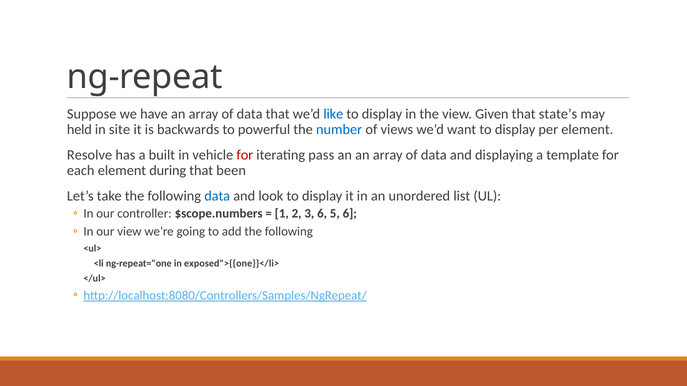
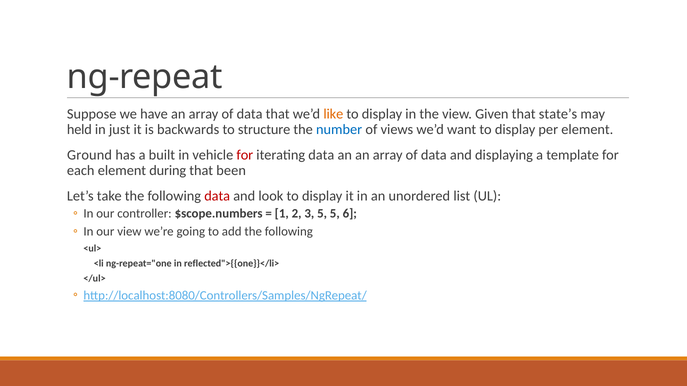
like colour: blue -> orange
site: site -> just
powerful: powerful -> structure
Resolve: Resolve -> Ground
iterating pass: pass -> data
data at (217, 196) colour: blue -> red
3 6: 6 -> 5
exposed">{{one}}</li>: exposed">{{one}}</li> -> reflected">{{one}}</li>
